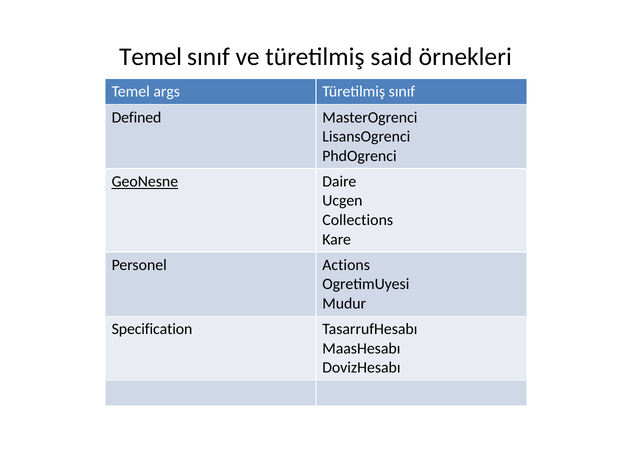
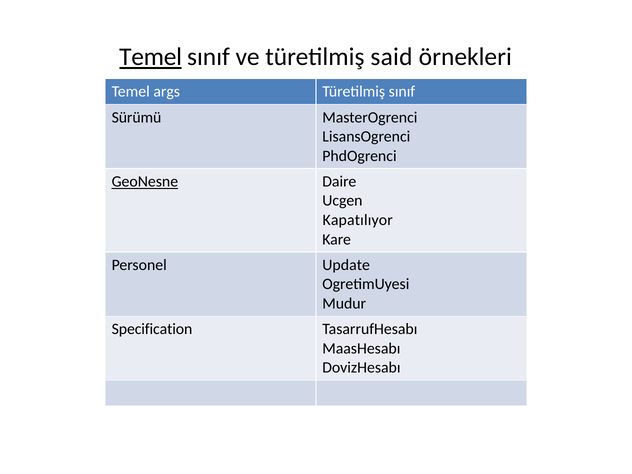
Temel at (151, 57) underline: none -> present
Defined: Defined -> Sürümü
Collections: Collections -> Kapatılıyor
Actions: Actions -> Update
